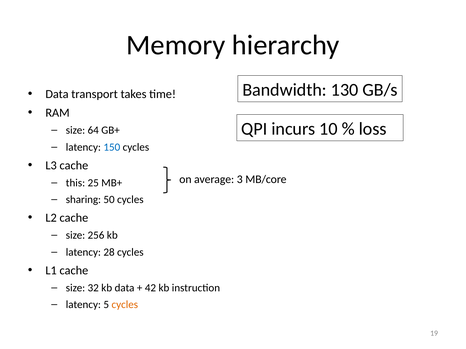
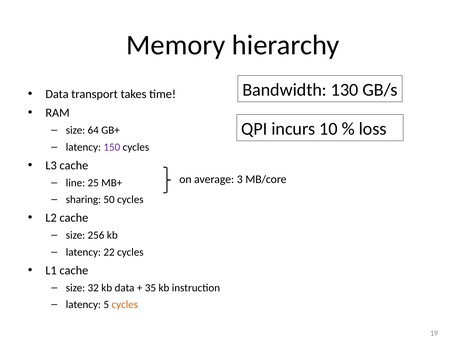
150 colour: blue -> purple
this: this -> line
28: 28 -> 22
42: 42 -> 35
